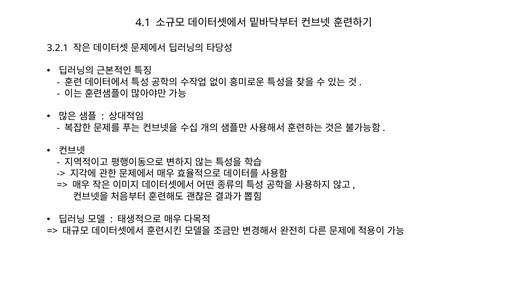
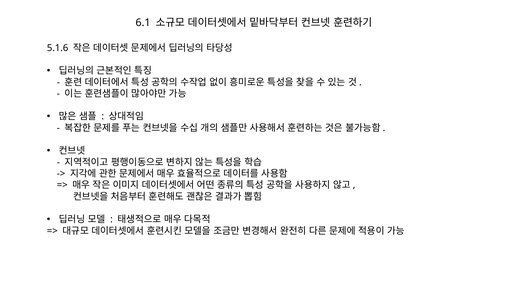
4.1: 4.1 -> 6.1
3.2.1: 3.2.1 -> 5.1.6
